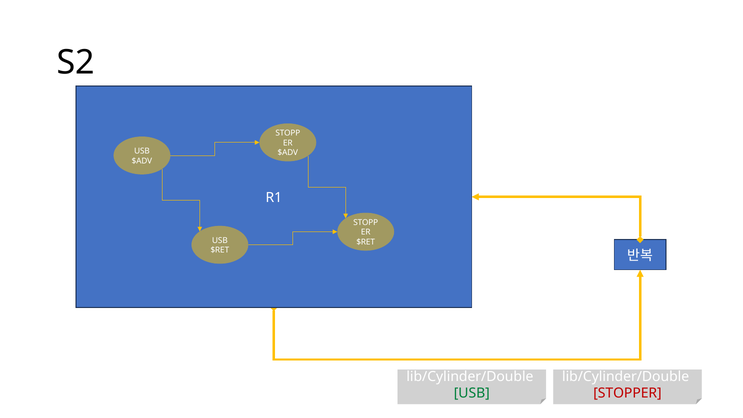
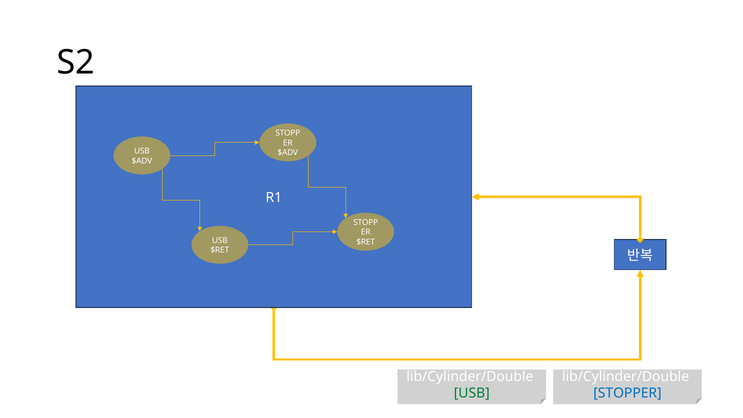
STOPPER colour: red -> blue
